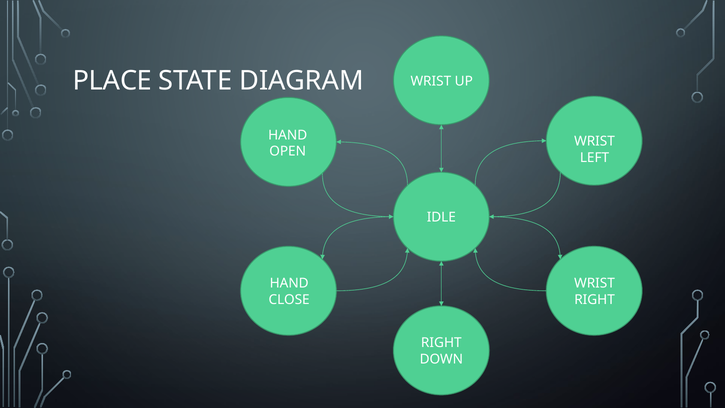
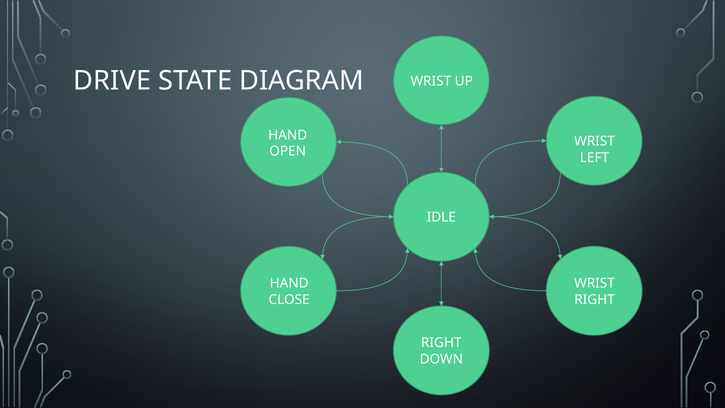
PLACE: PLACE -> DRIVE
